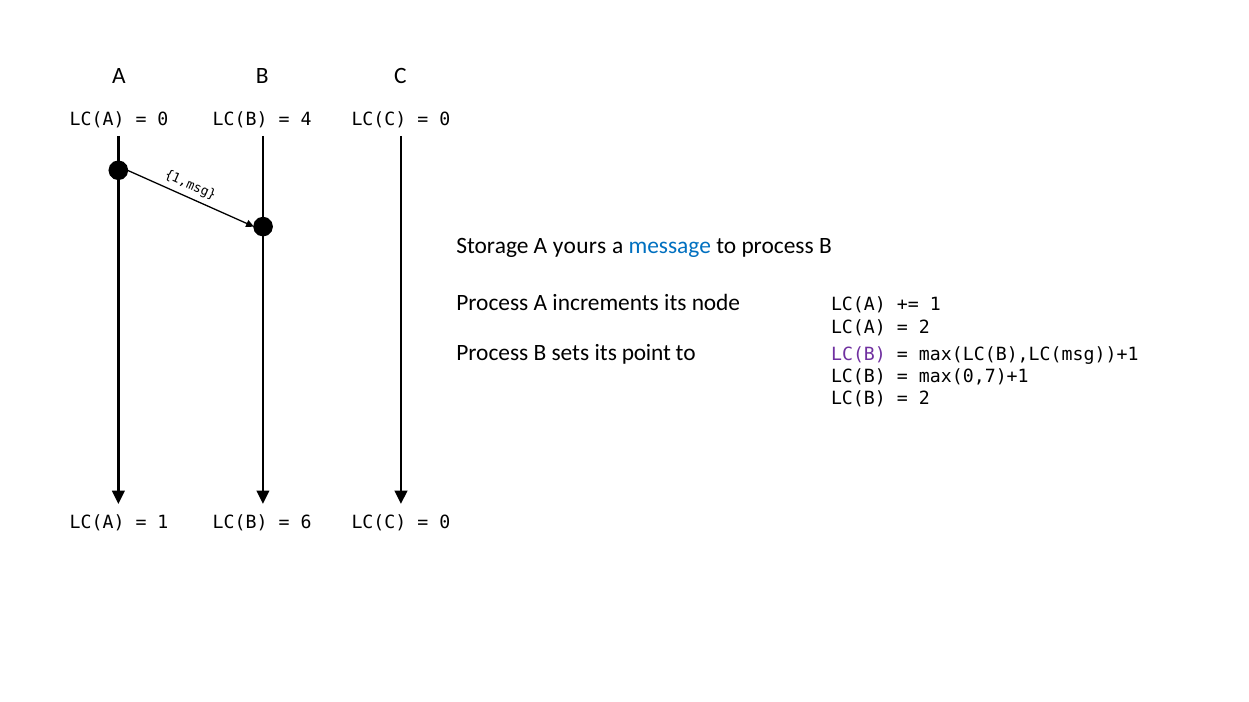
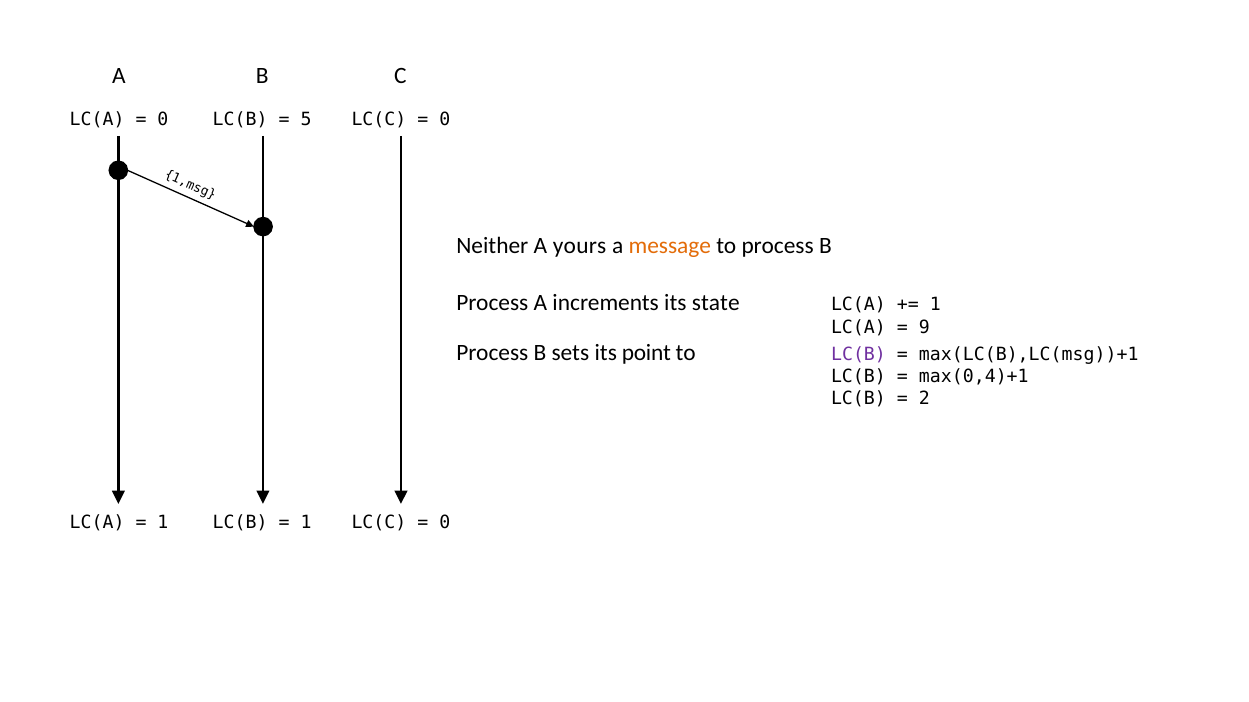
4: 4 -> 5
Storage: Storage -> Neither
message colour: blue -> orange
node: node -> state
2 at (924, 327): 2 -> 9
max(0,7)+1: max(0,7)+1 -> max(0,4)+1
6 at (306, 523): 6 -> 1
